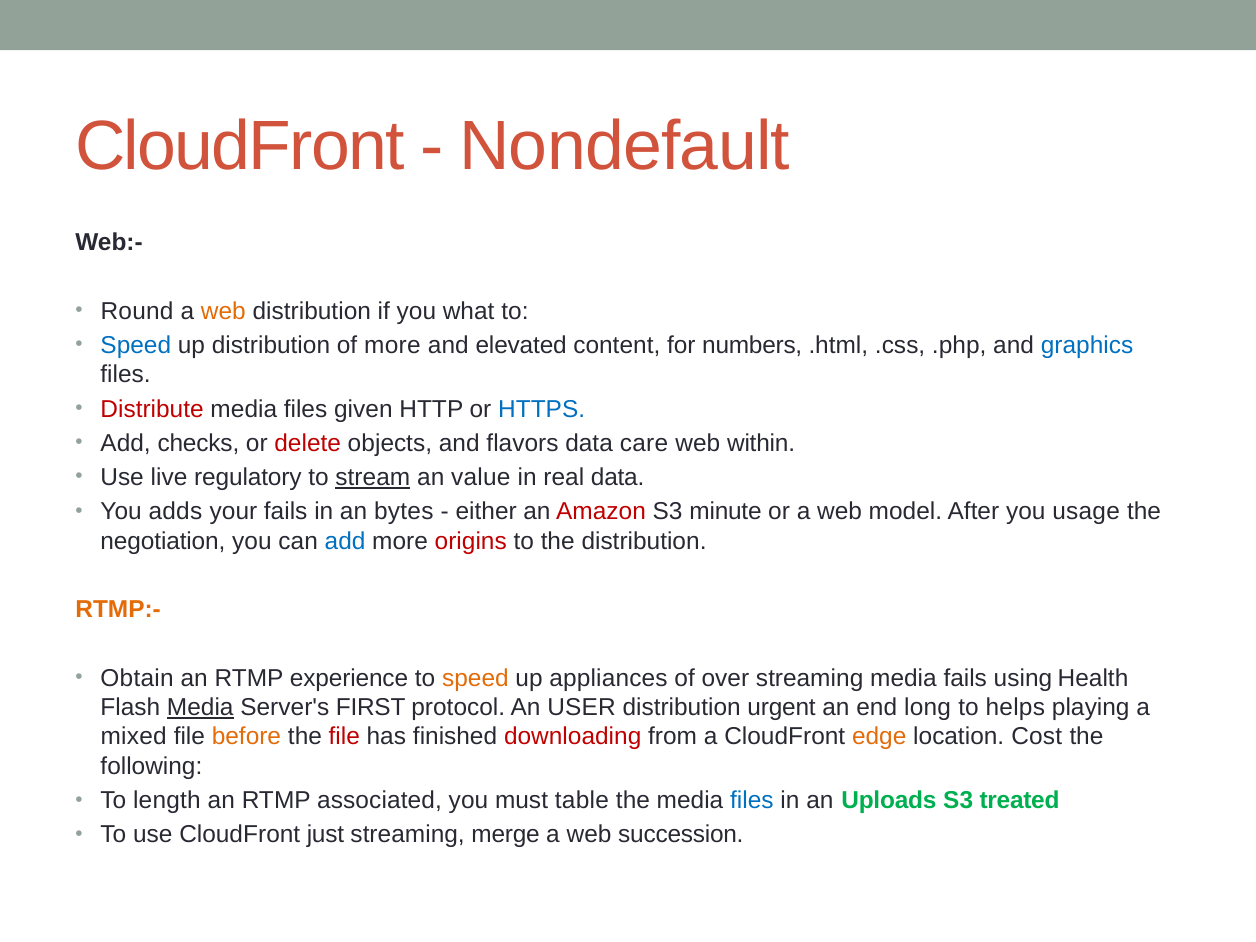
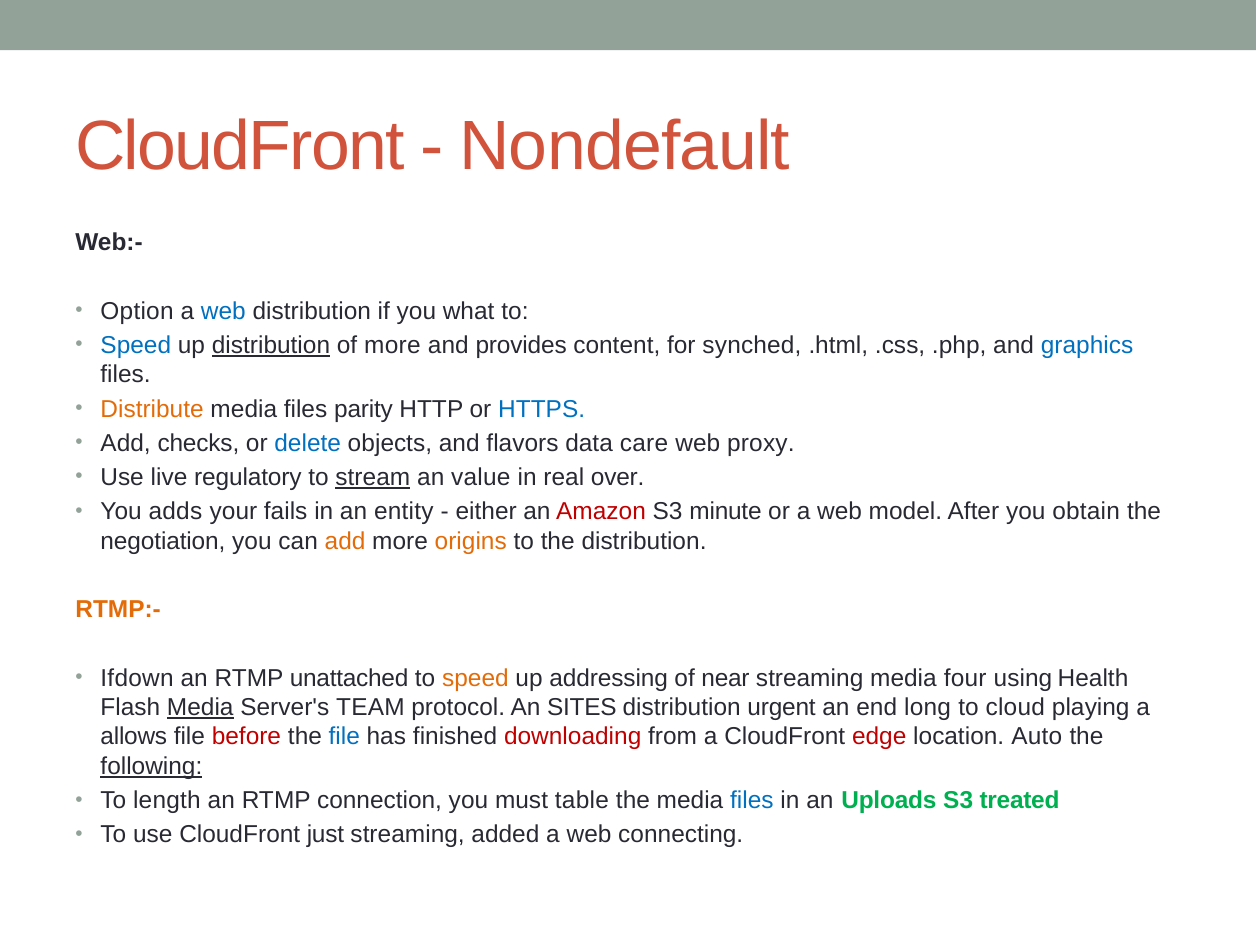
Round: Round -> Option
web at (223, 311) colour: orange -> blue
distribution at (271, 345) underline: none -> present
elevated: elevated -> provides
numbers: numbers -> synched
Distribute colour: red -> orange
given: given -> parity
delete colour: red -> blue
within: within -> proxy
real data: data -> over
bytes: bytes -> entity
usage: usage -> obtain
add at (345, 541) colour: blue -> orange
origins colour: red -> orange
Obtain: Obtain -> Ifdown
experience: experience -> unattached
appliances: appliances -> addressing
over: over -> near
media fails: fails -> four
FIRST: FIRST -> TEAM
USER: USER -> SITES
helps: helps -> cloud
mixed: mixed -> allows
before colour: orange -> red
file at (344, 737) colour: red -> blue
edge colour: orange -> red
Cost: Cost -> Auto
following underline: none -> present
associated: associated -> connection
merge: merge -> added
succession: succession -> connecting
